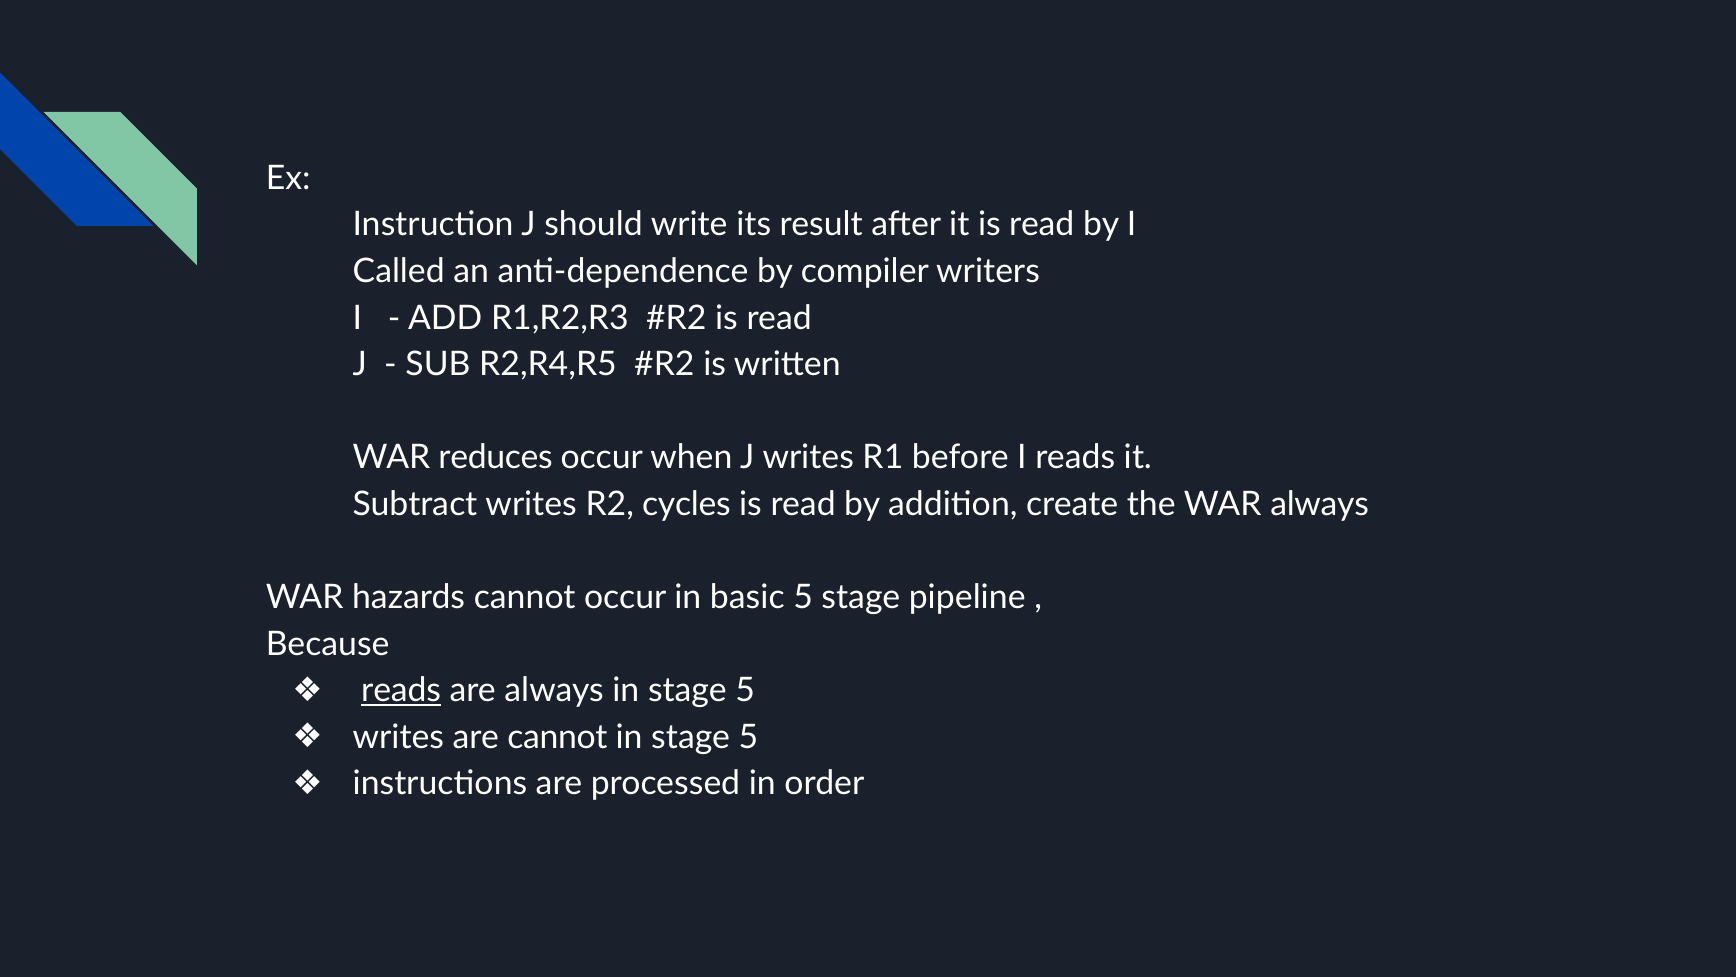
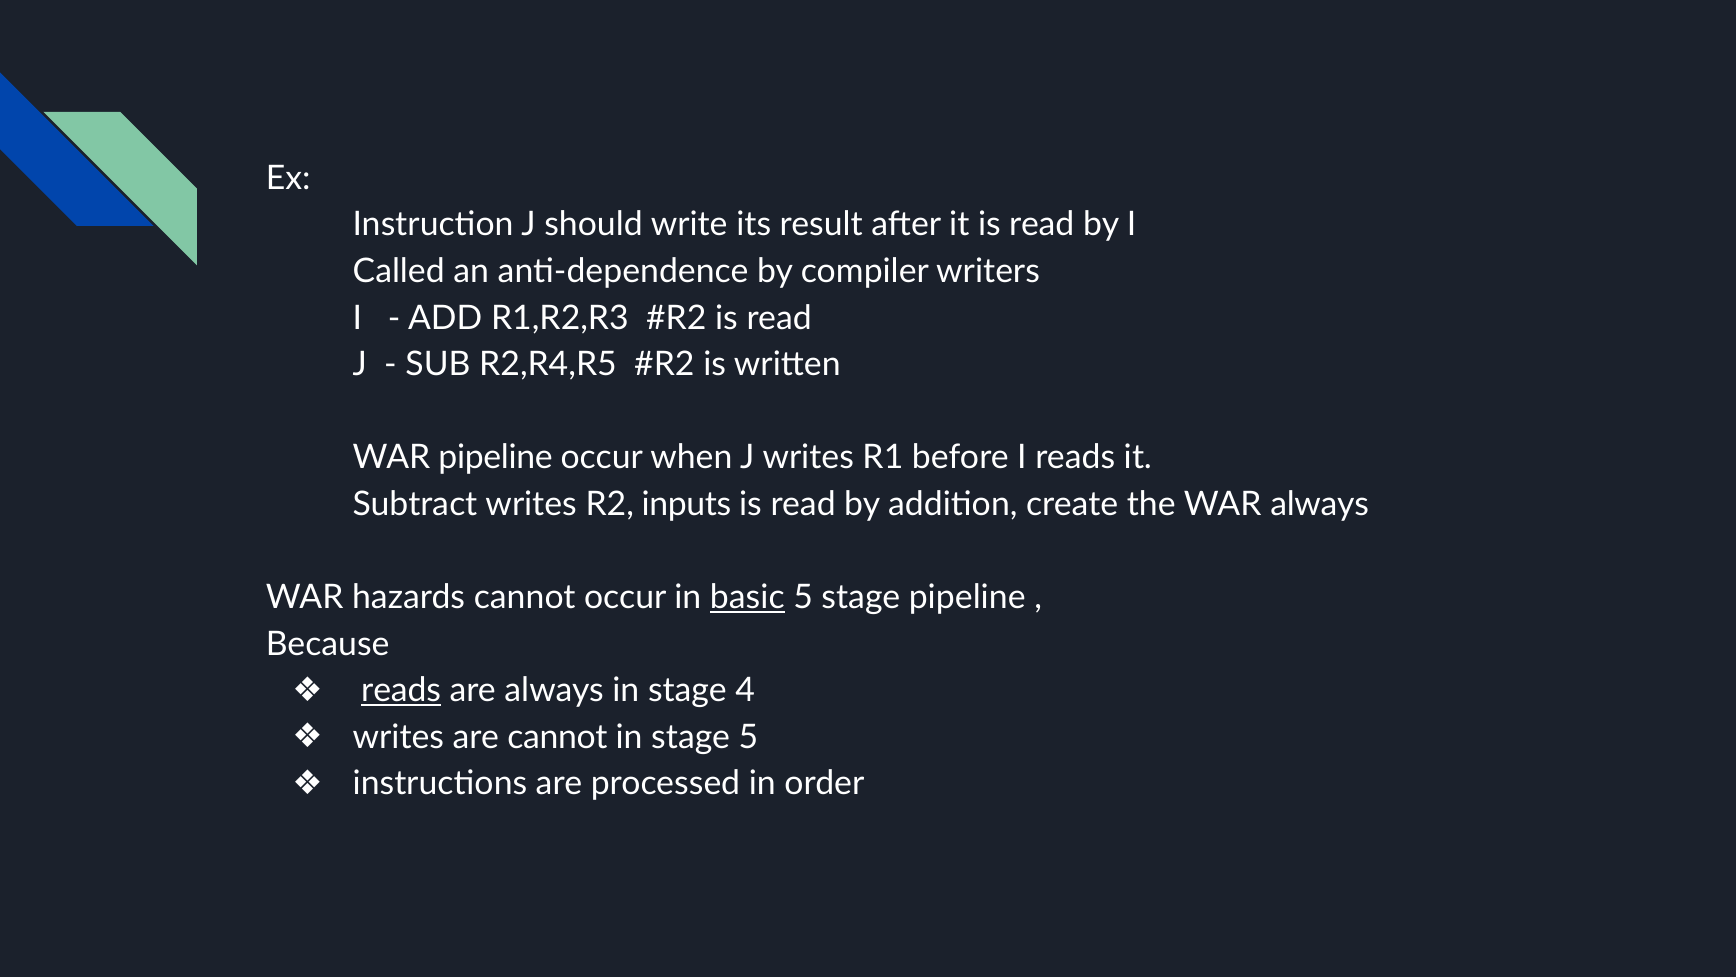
WAR reduces: reduces -> pipeline
cycles: cycles -> inputs
basic underline: none -> present
always in stage 5: 5 -> 4
